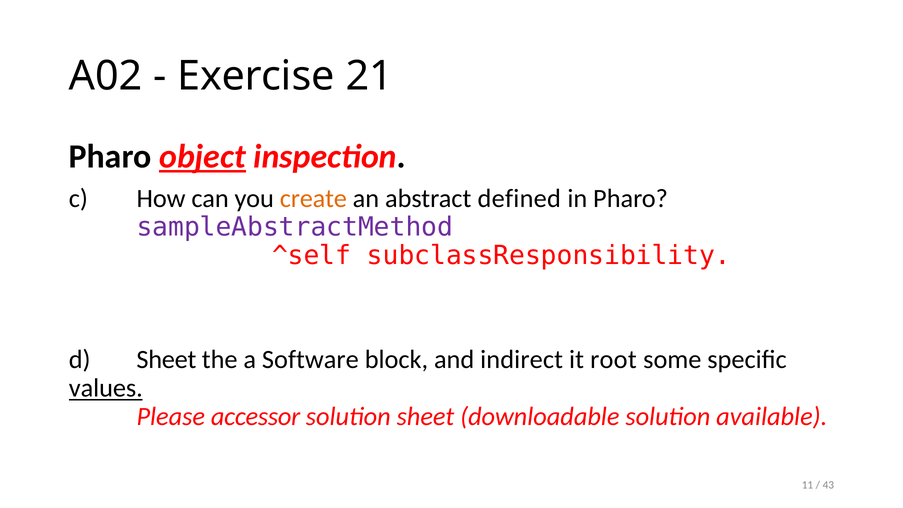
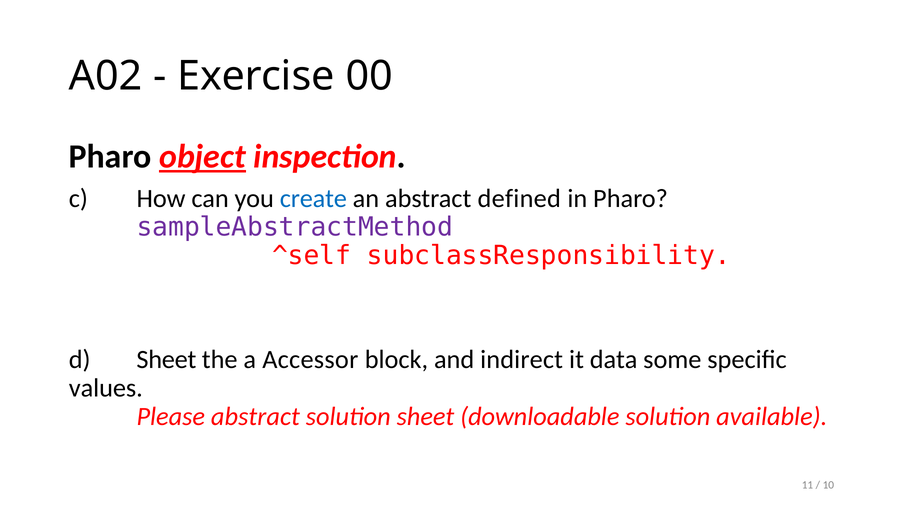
21: 21 -> 00
create colour: orange -> blue
Software: Software -> Accessor
root: root -> data
values underline: present -> none
Please accessor: accessor -> abstract
43: 43 -> 10
